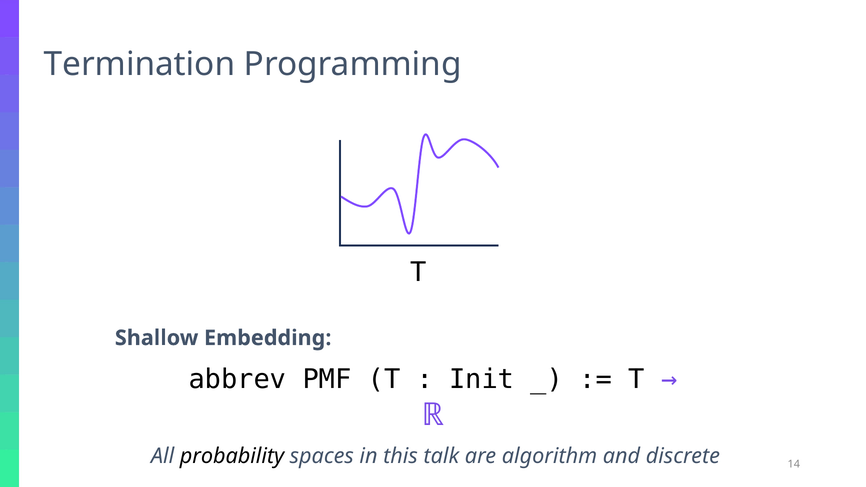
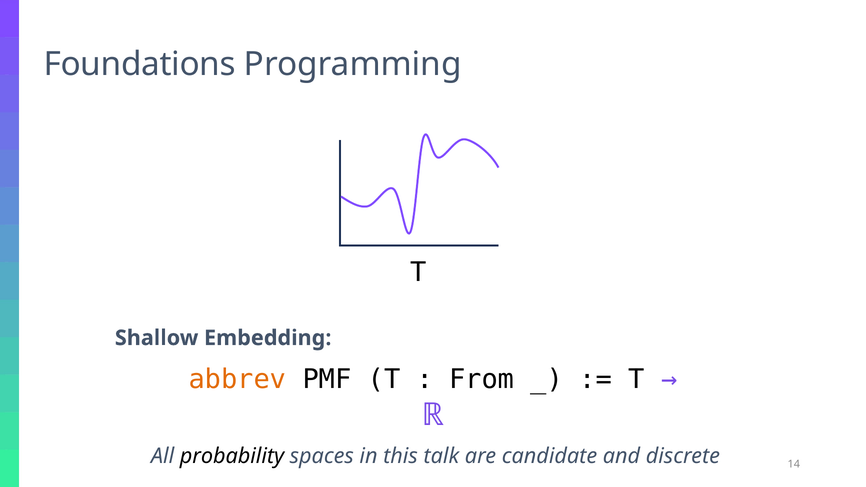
Termination: Termination -> Foundations
abbrev colour: black -> orange
Init: Init -> From
algorithm: algorithm -> candidate
